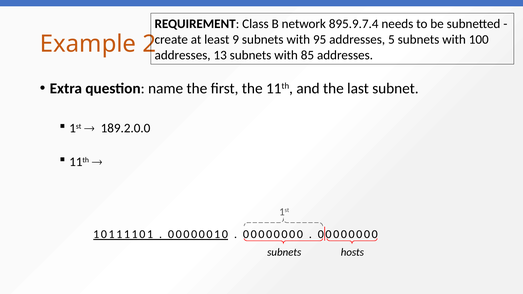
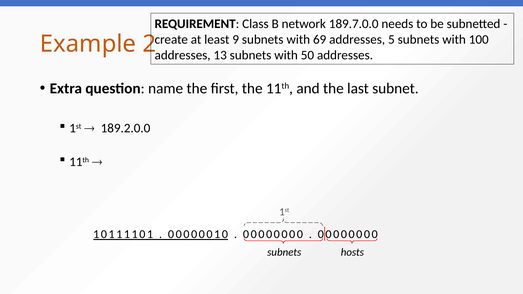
895.9.7.4: 895.9.7.4 -> 189.7.0.0
95: 95 -> 69
85: 85 -> 50
